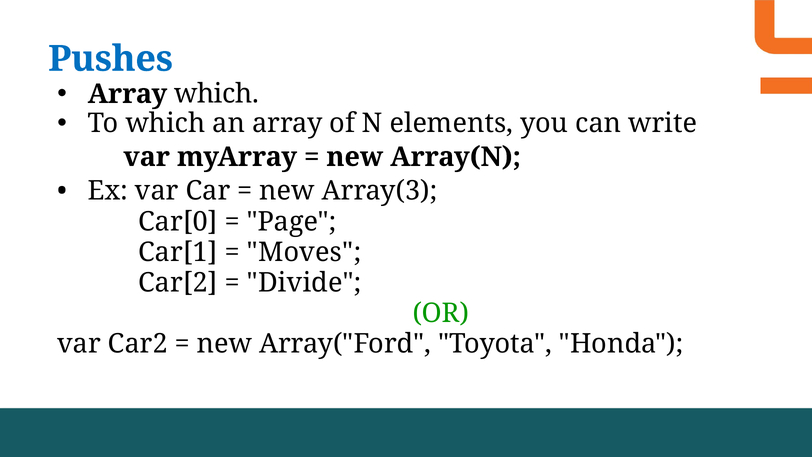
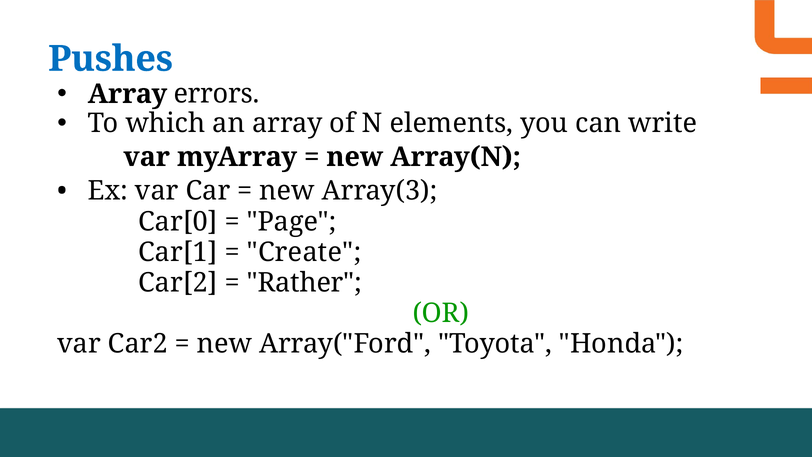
Array which: which -> errors
Moves: Moves -> Create
Divide: Divide -> Rather
